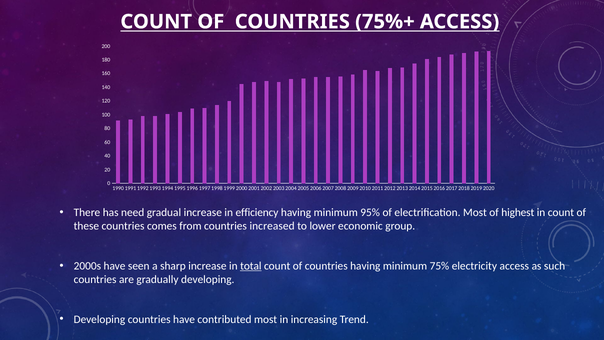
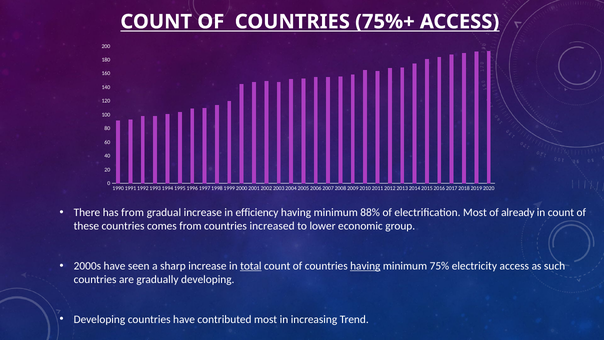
has need: need -> from
95%: 95% -> 88%
highest: highest -> already
having at (365, 266) underline: none -> present
